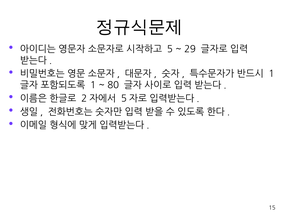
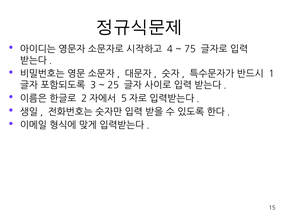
5: 5 -> 4
29: 29 -> 75
1 at (93, 85): 1 -> 3
80: 80 -> 25
